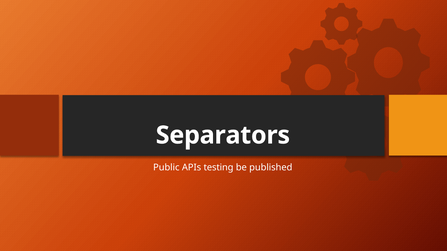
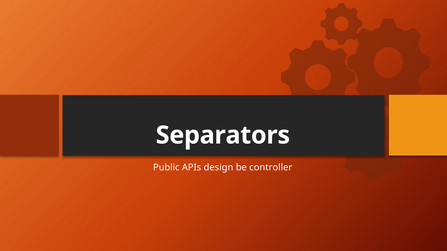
testing: testing -> design
published: published -> controller
